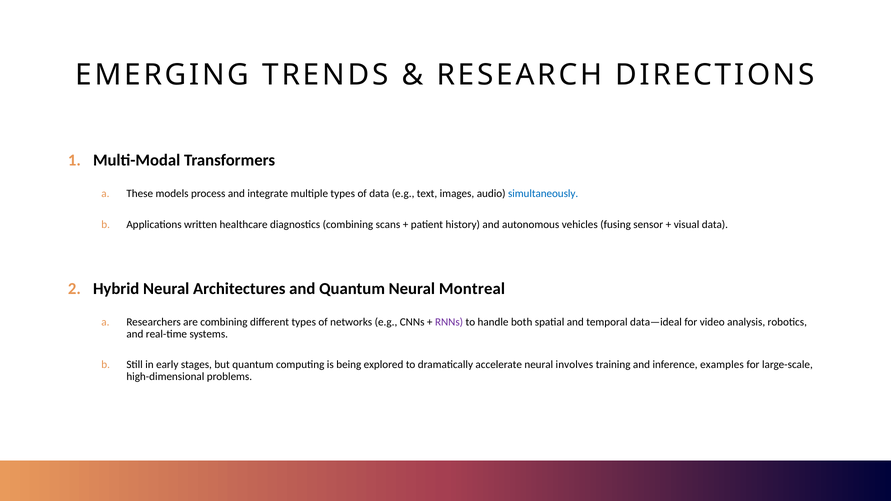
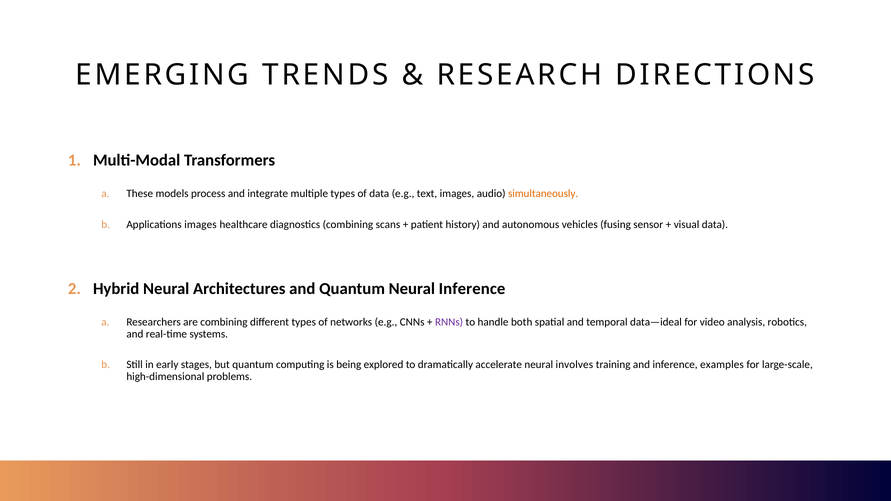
simultaneously colour: blue -> orange
Applications written: written -> images
Neural Montreal: Montreal -> Inference
